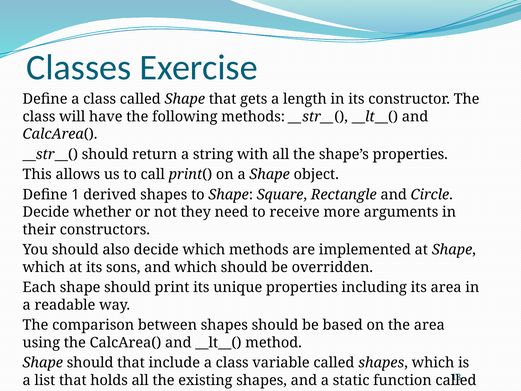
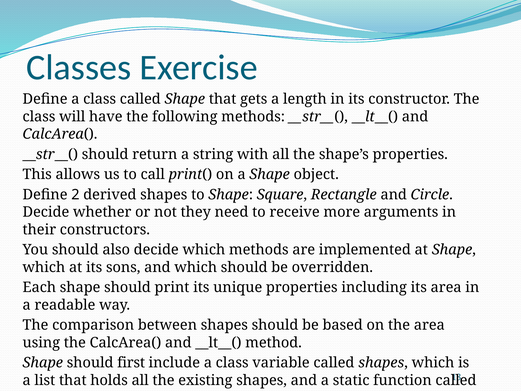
1: 1 -> 2
should that: that -> first
